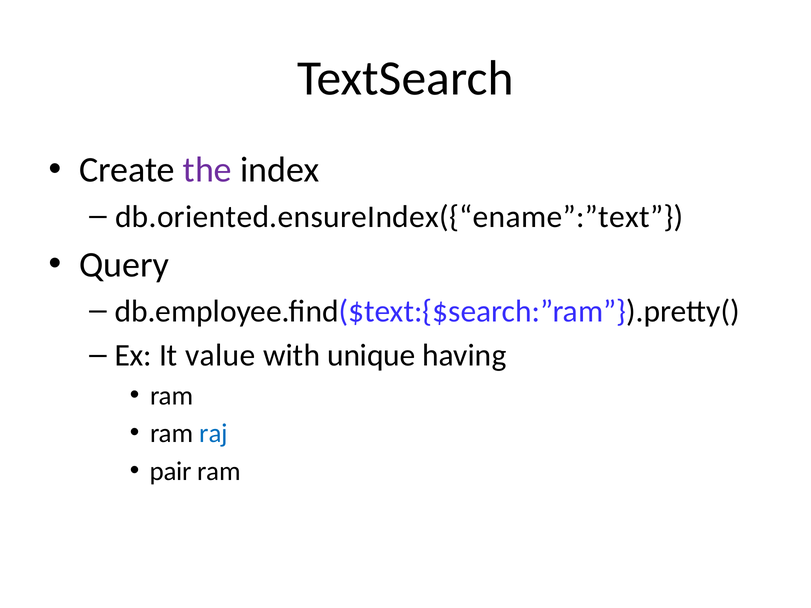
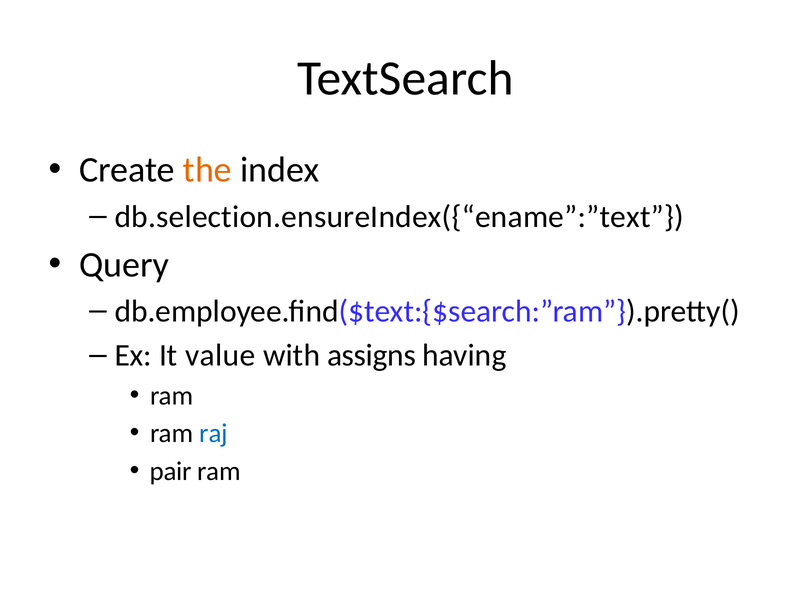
the colour: purple -> orange
db.oriented.ensureIndex({“ename”:”text: db.oriented.ensureIndex({“ename”:”text -> db.selection.ensureIndex({“ename”:”text
unique: unique -> assigns
